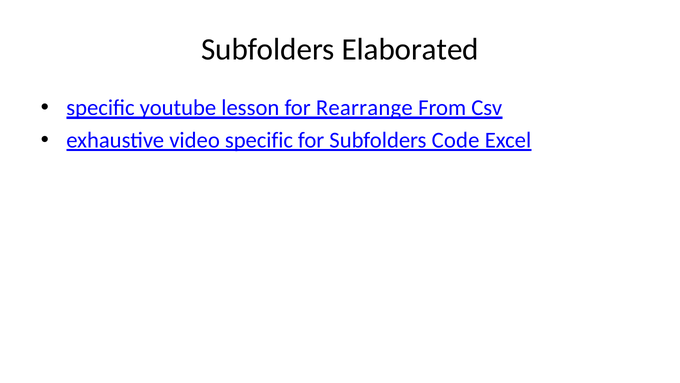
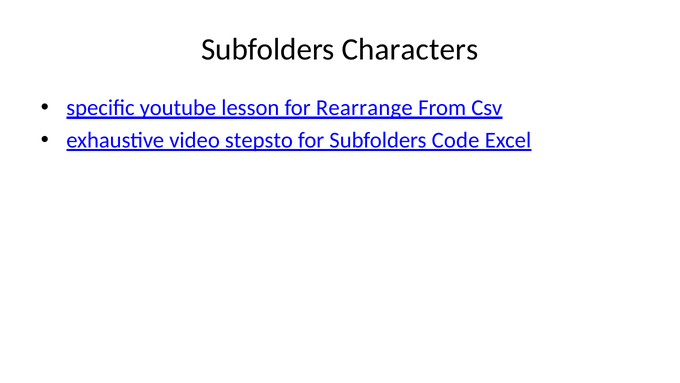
Elaborated: Elaborated -> Characters
video specific: specific -> stepsto
